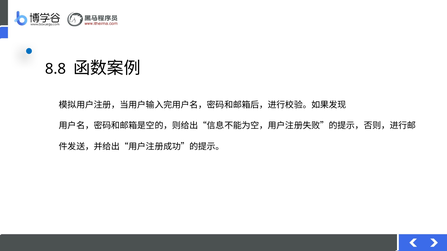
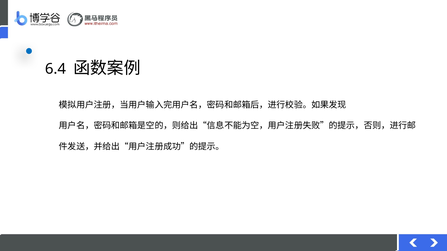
8.8: 8.8 -> 6.4
